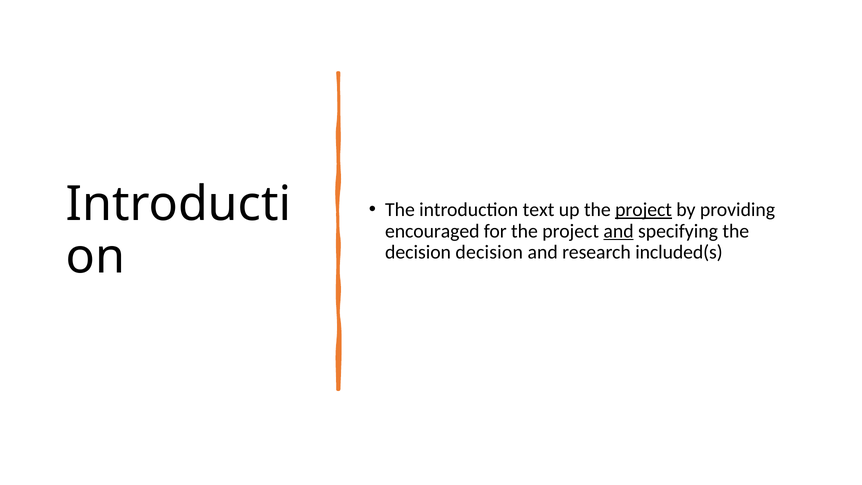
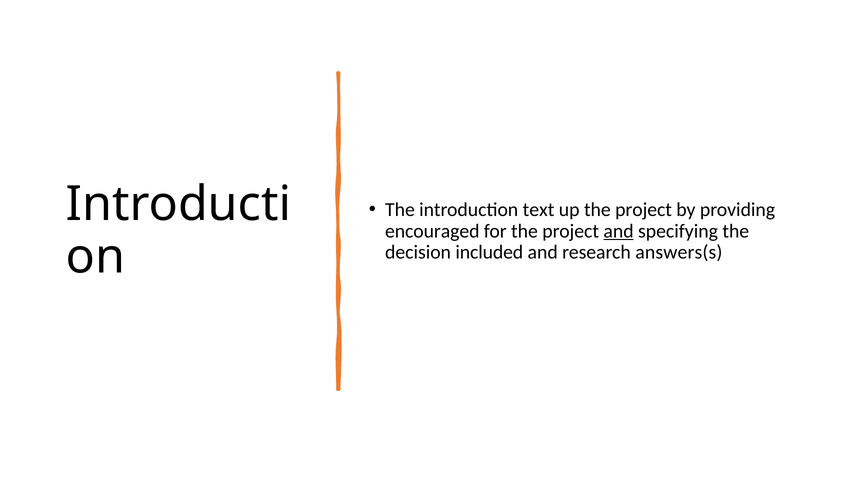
project at (644, 210) underline: present -> none
decision decision: decision -> included
included(s: included(s -> answers(s
